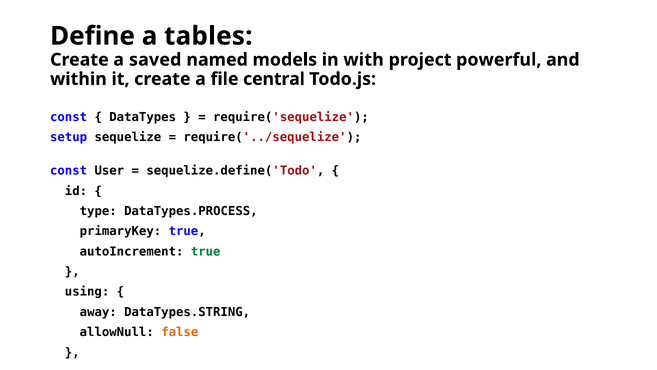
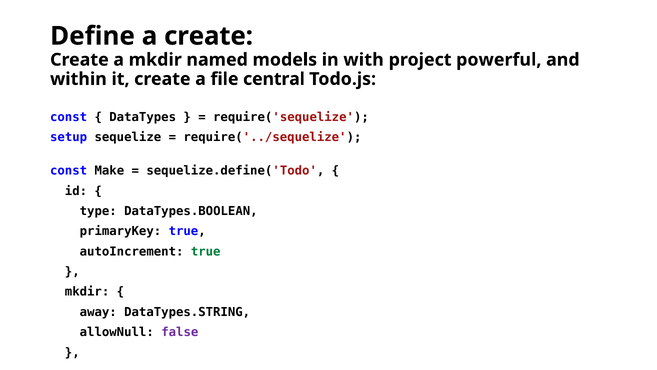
a tables: tables -> create
a saved: saved -> mkdir
User: User -> Make
DataTypes.PROCESS: DataTypes.PROCESS -> DataTypes.BOOLEAN
using at (87, 292): using -> mkdir
false colour: orange -> purple
